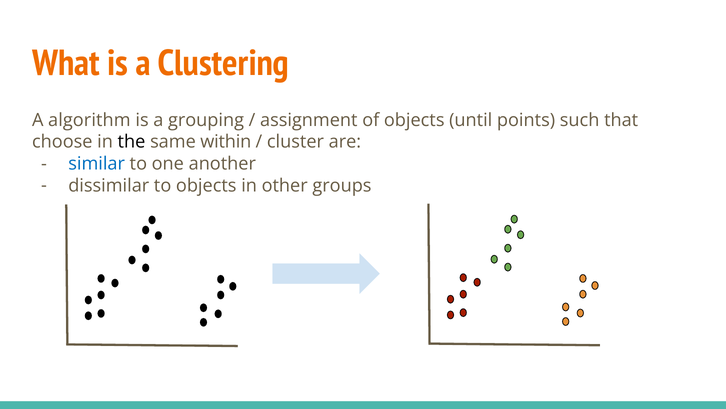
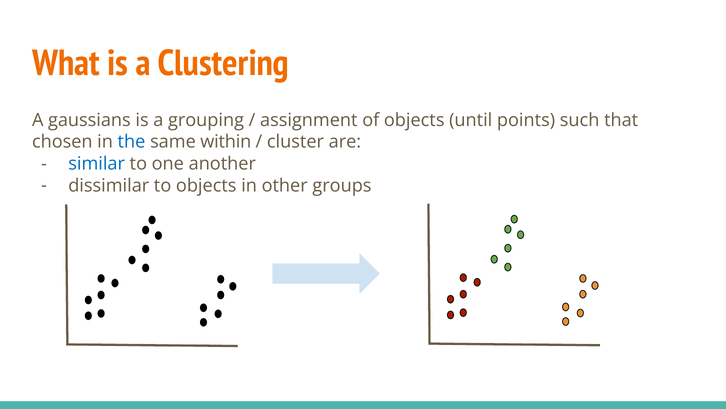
algorithm: algorithm -> gaussians
choose: choose -> chosen
the colour: black -> blue
